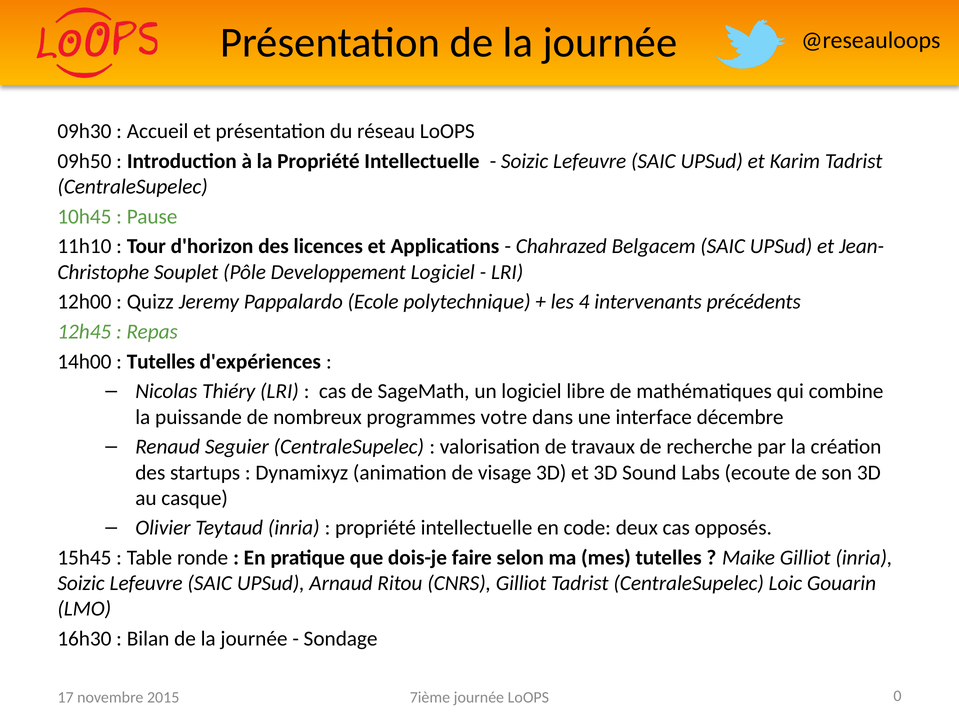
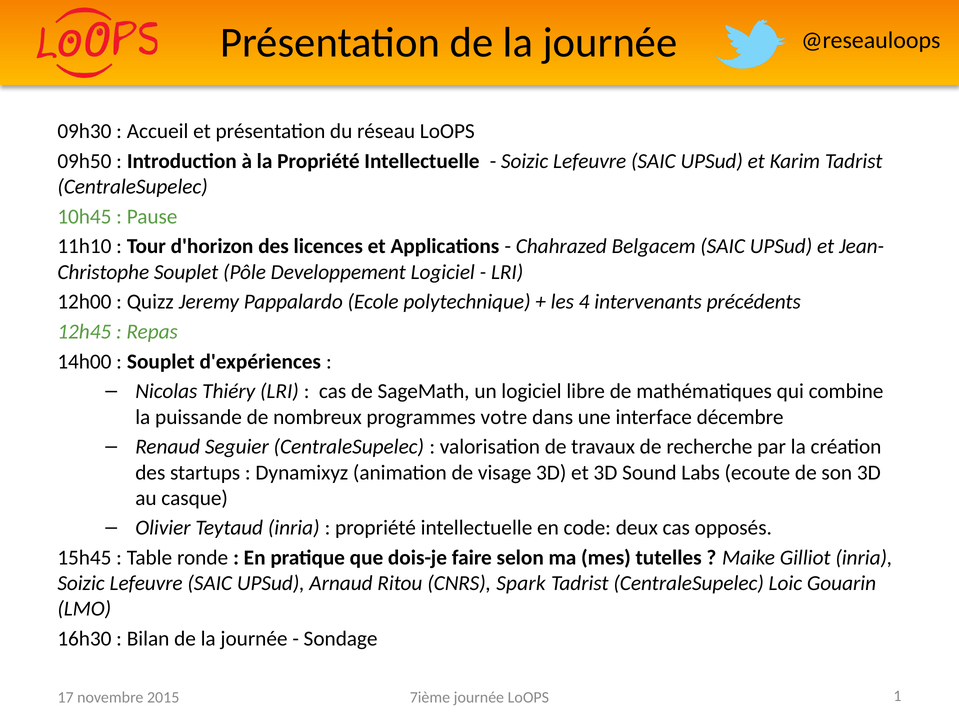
Tutelles at (161, 361): Tutelles -> Souplet
CNRS Gilliot: Gilliot -> Spark
0: 0 -> 1
